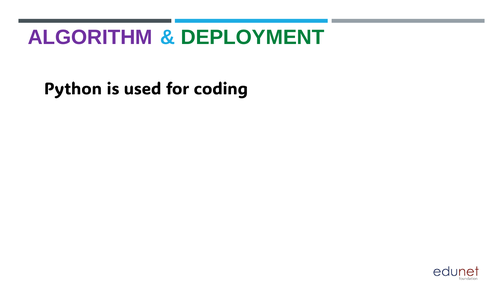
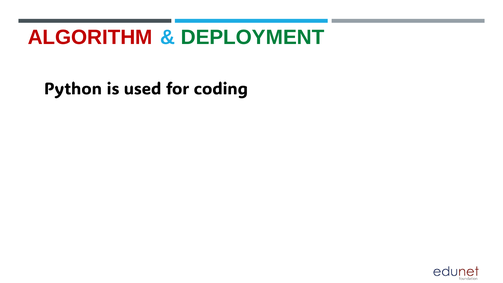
ALGORITHM colour: purple -> red
